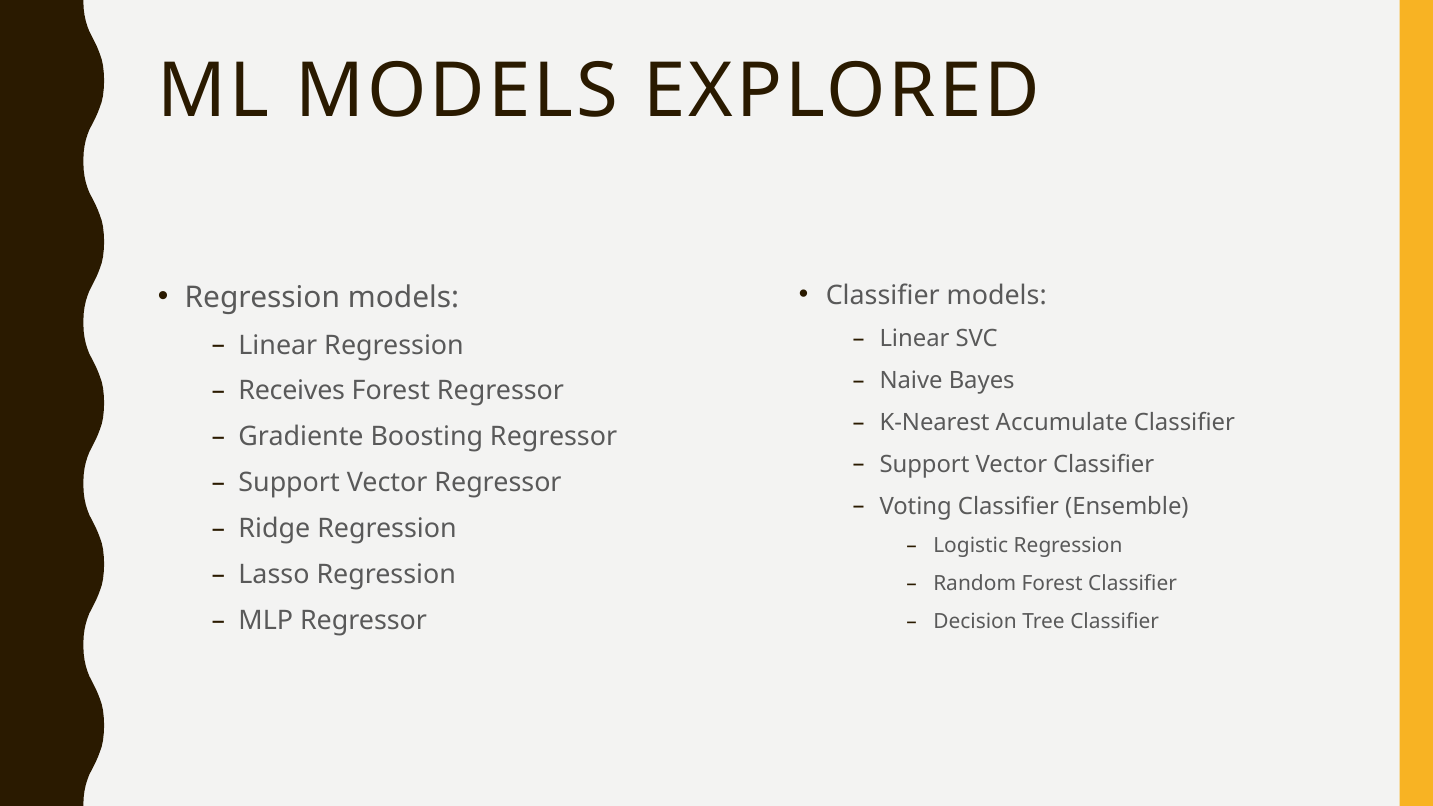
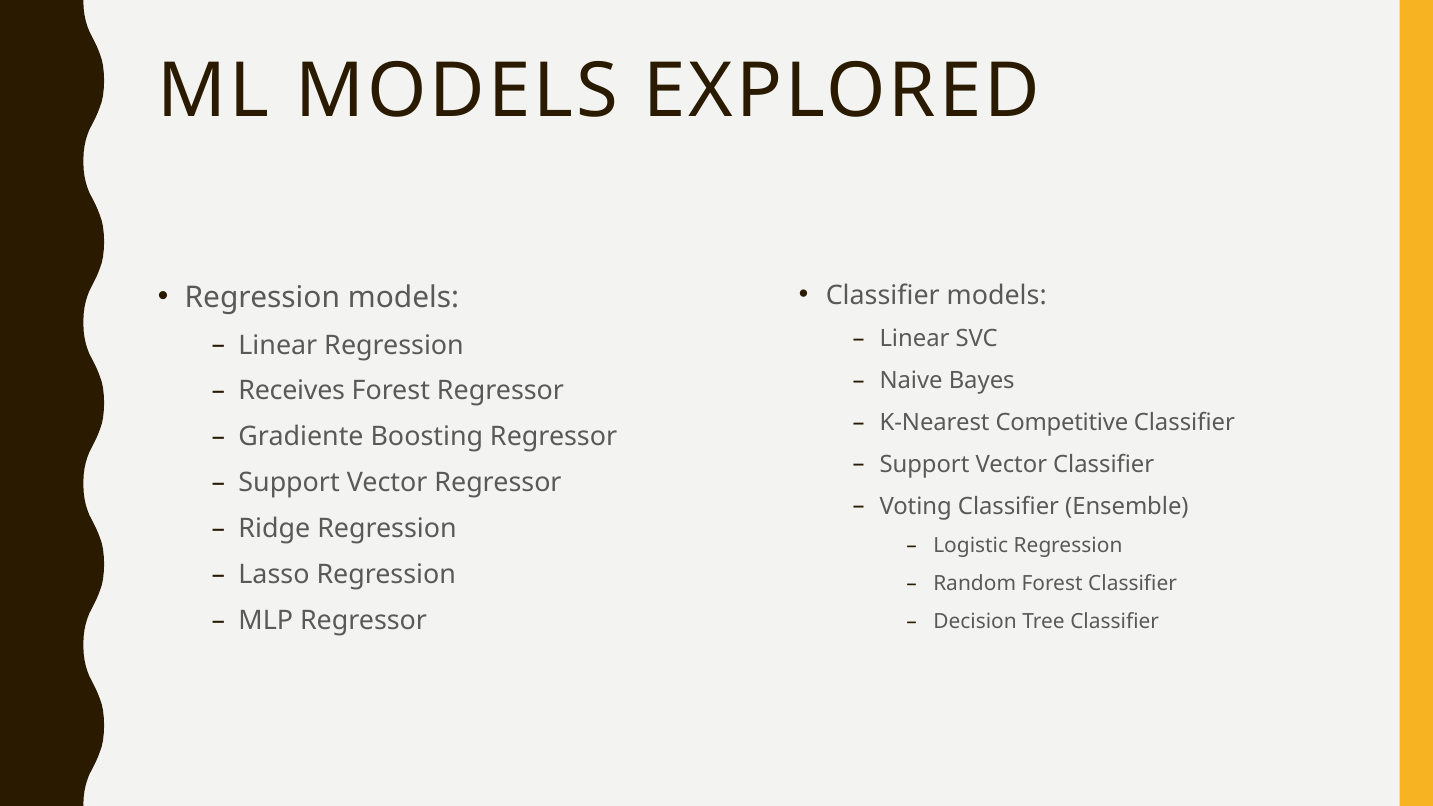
Accumulate: Accumulate -> Competitive
